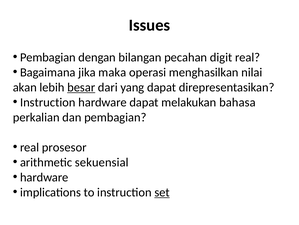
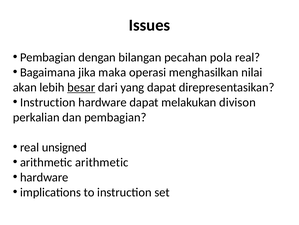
digit: digit -> pola
bahasa: bahasa -> divison
prosesor: prosesor -> unsigned
arithmetic sekuensial: sekuensial -> arithmetic
set underline: present -> none
